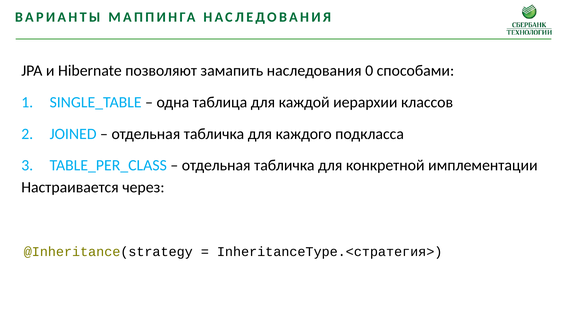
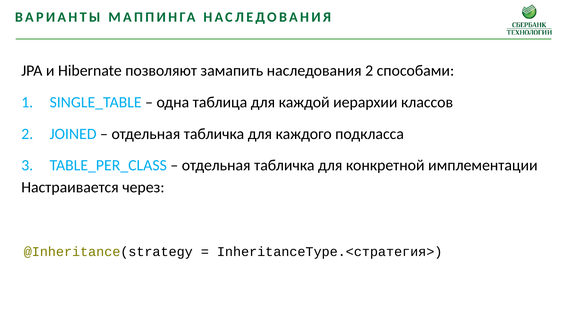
наследования 0: 0 -> 2
